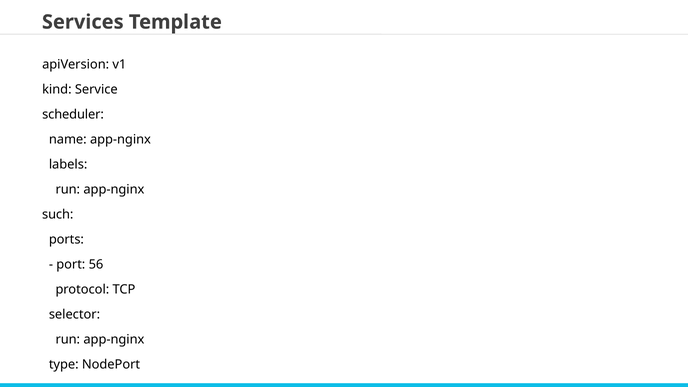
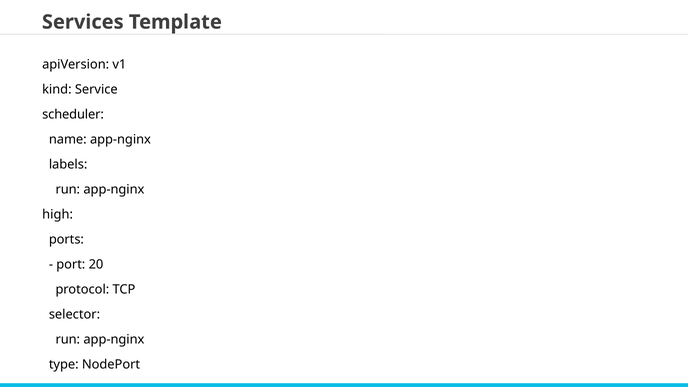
such: such -> high
56: 56 -> 20
